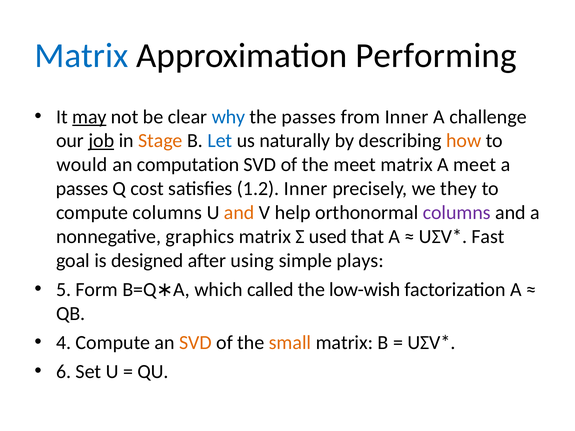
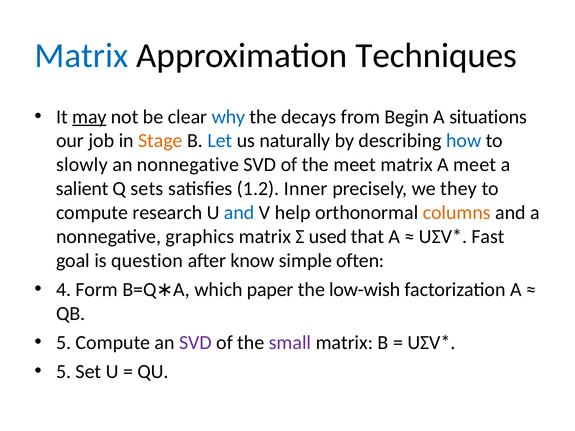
Performing: Performing -> Techniques
the passes: passes -> decays
from Inner: Inner -> Begin
challenge: challenge -> situations
job underline: present -> none
how colour: orange -> blue
would: would -> slowly
an computation: computation -> nonnegative
passes at (82, 189): passes -> salient
cost: cost -> sets
compute columns: columns -> research
and at (239, 213) colour: orange -> blue
columns at (457, 213) colour: purple -> orange
designed: designed -> question
using: using -> know
plays: plays -> often
5: 5 -> 4
called: called -> paper
4 at (64, 343): 4 -> 5
SVD at (195, 343) colour: orange -> purple
small colour: orange -> purple
6 at (64, 372): 6 -> 5
